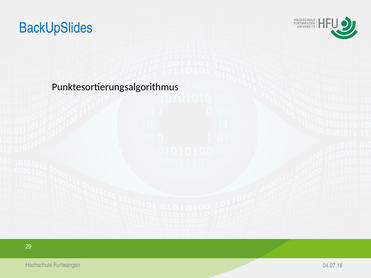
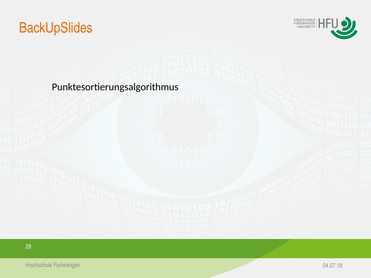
BackUpSlides colour: blue -> orange
